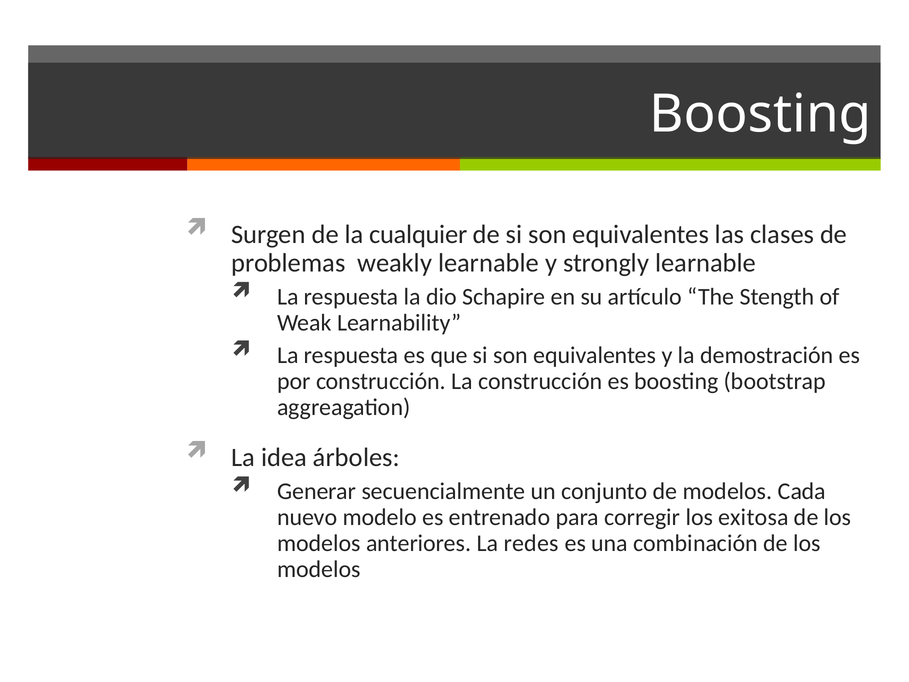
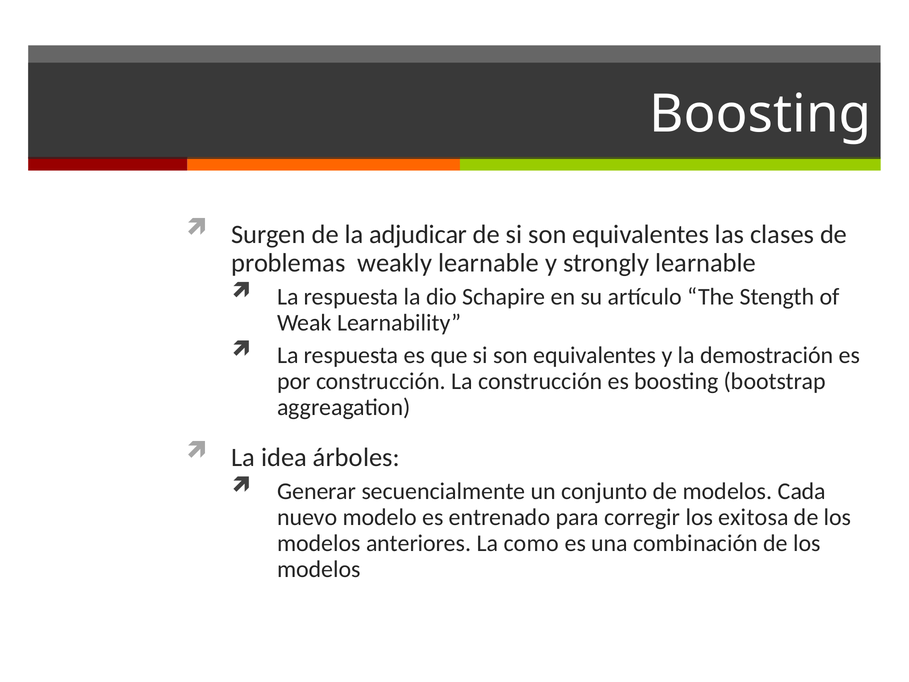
cualquier: cualquier -> adjudicar
redes: redes -> como
